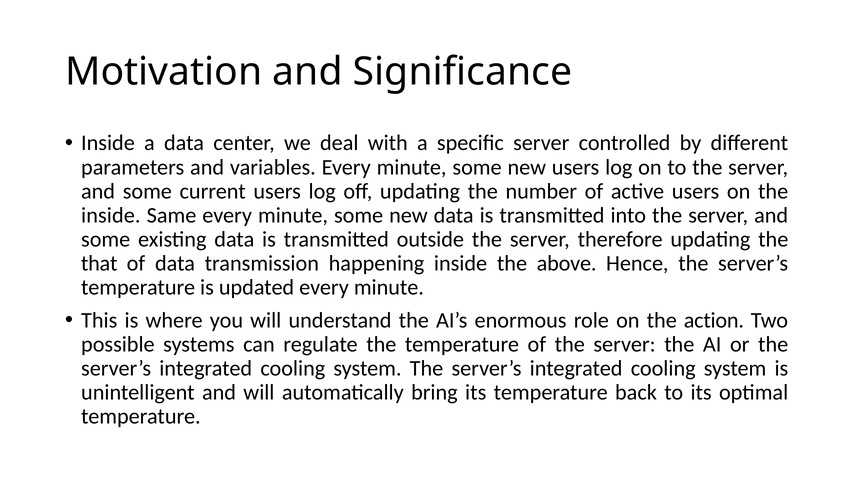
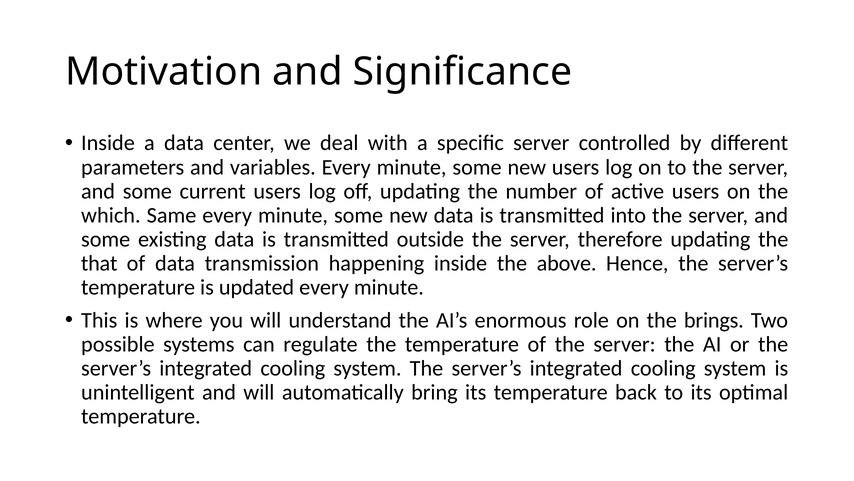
inside at (111, 215): inside -> which
action: action -> brings
